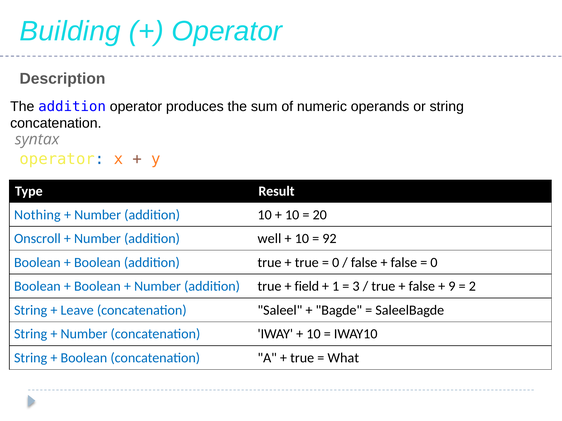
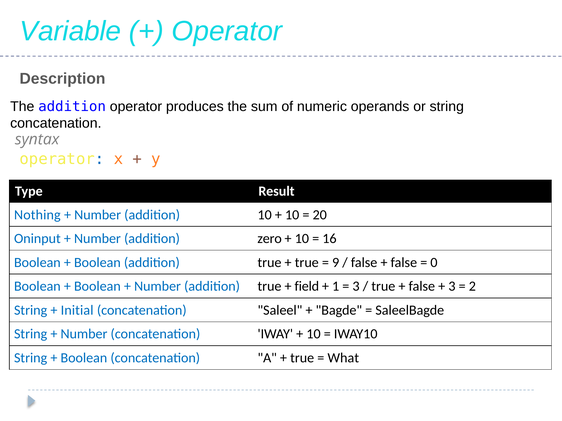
Building: Building -> Variable
Onscroll: Onscroll -> Oninput
well: well -> zero
92: 92 -> 16
0 at (336, 263): 0 -> 9
9 at (452, 287): 9 -> 3
Leave: Leave -> Initial
